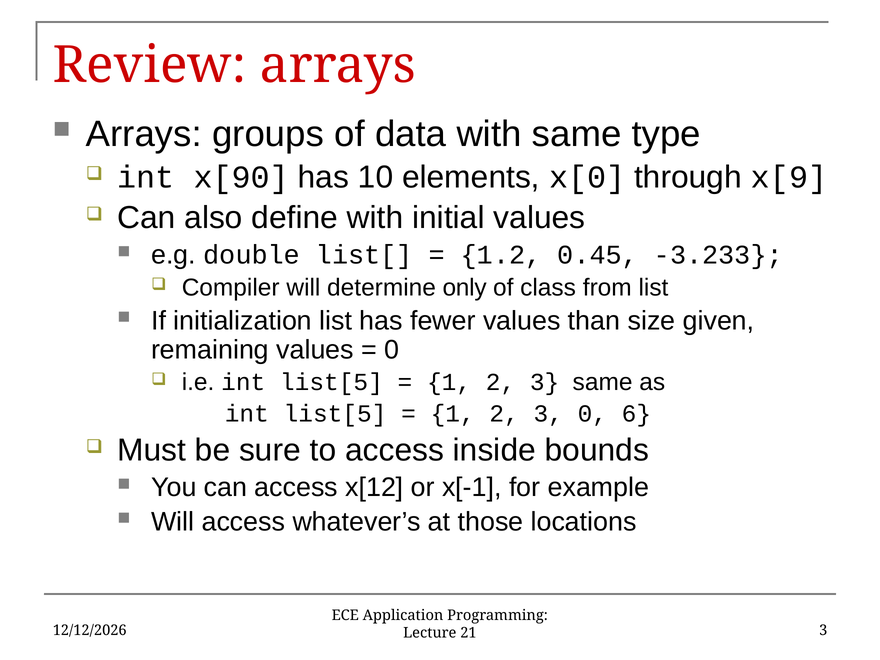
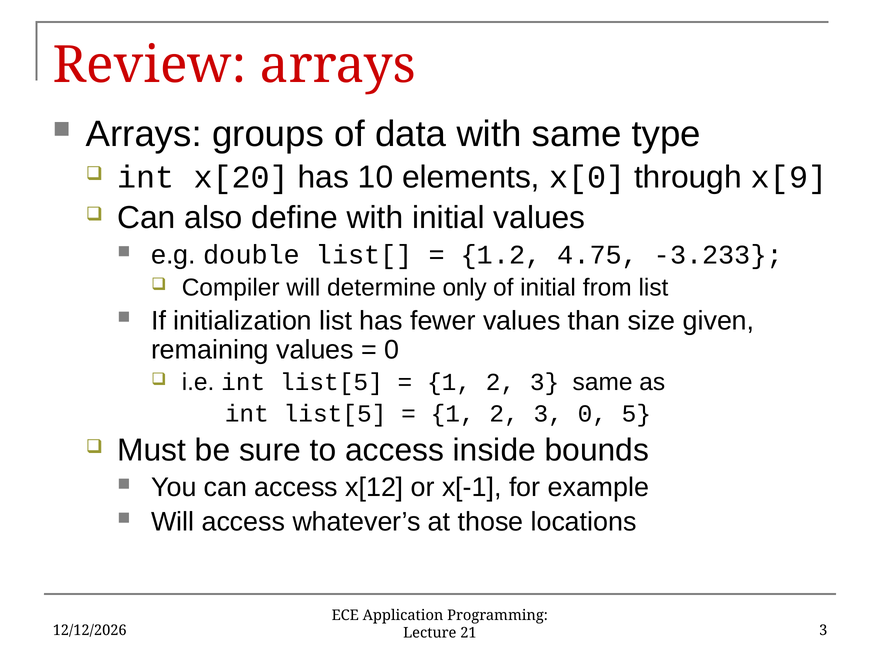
x[90: x[90 -> x[20
0.45: 0.45 -> 4.75
of class: class -> initial
6: 6 -> 5
